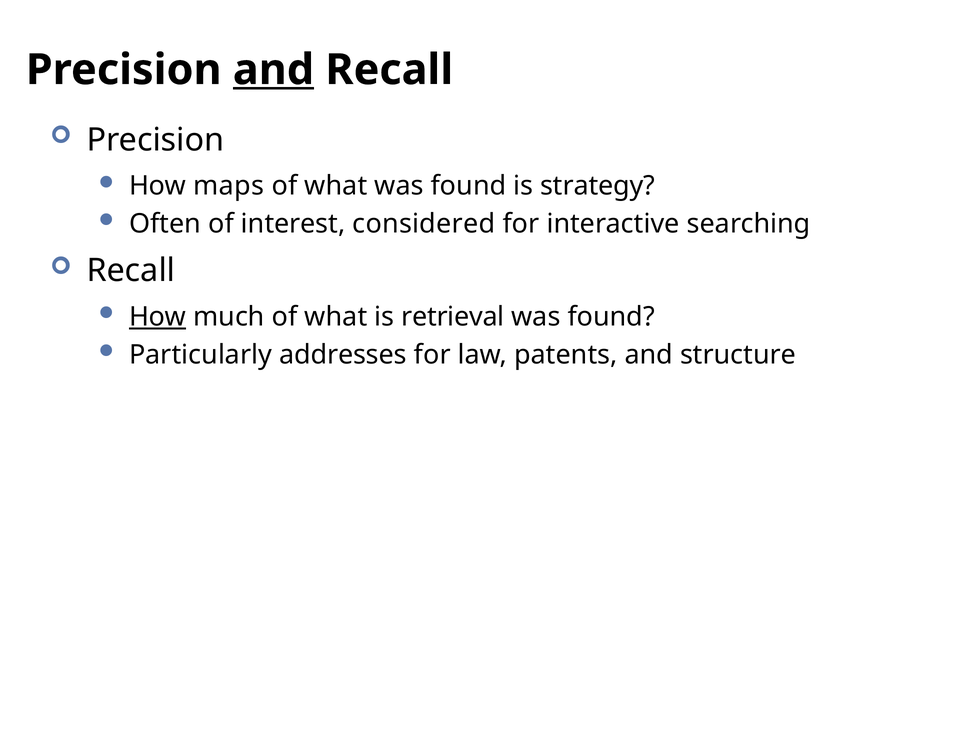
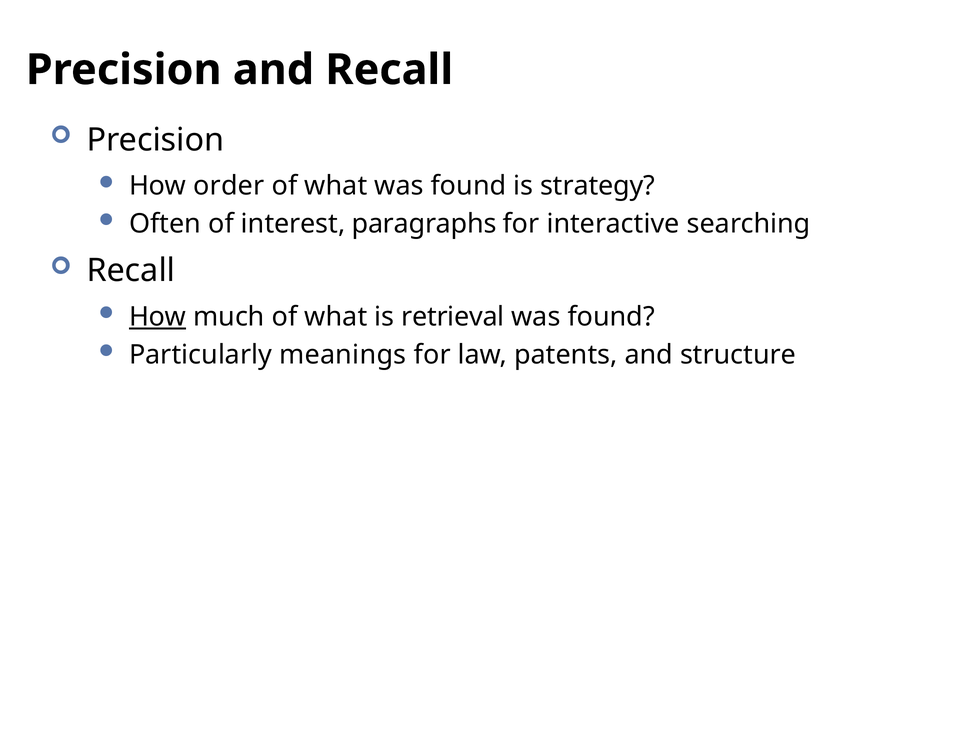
and at (273, 70) underline: present -> none
maps: maps -> order
considered: considered -> paragraphs
addresses: addresses -> meanings
